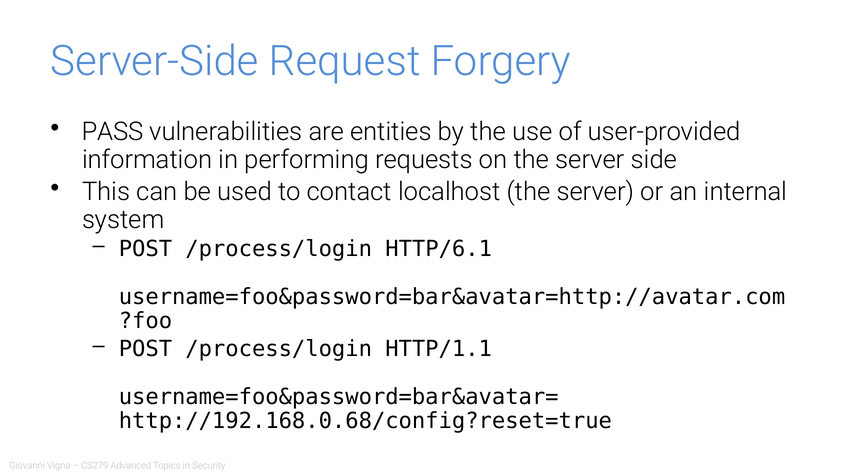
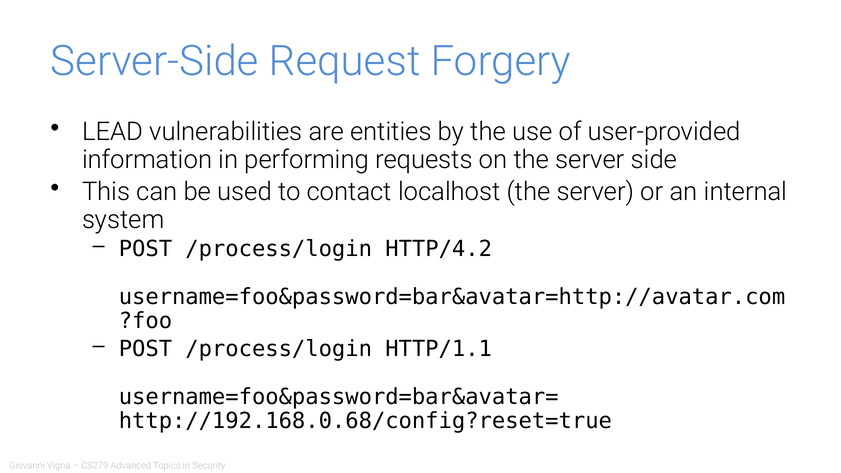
PASS: PASS -> LEAD
HTTP/6.1: HTTP/6.1 -> HTTP/4.2
